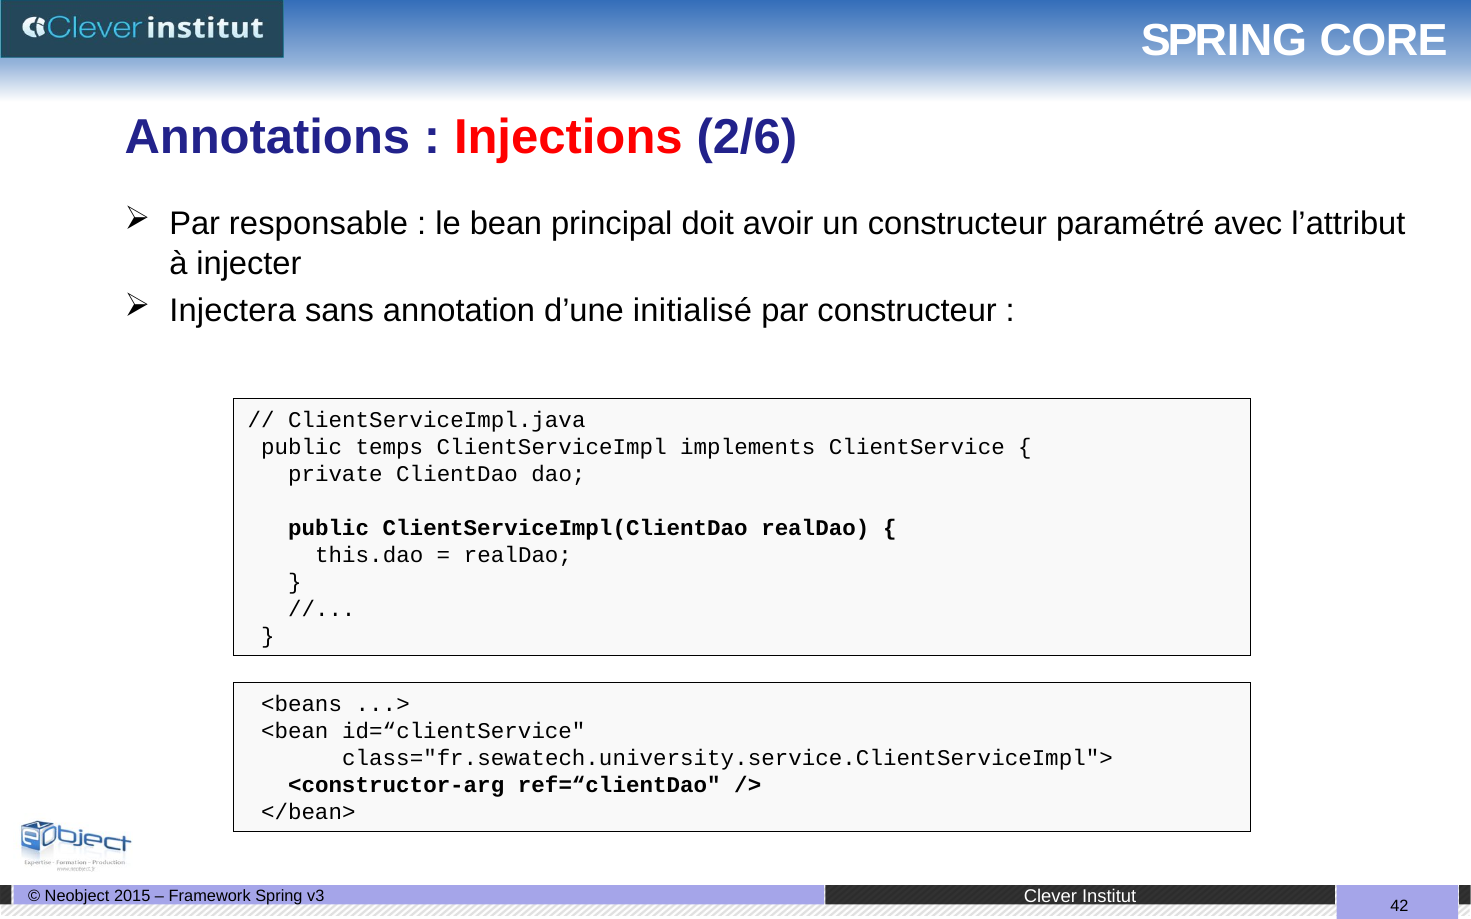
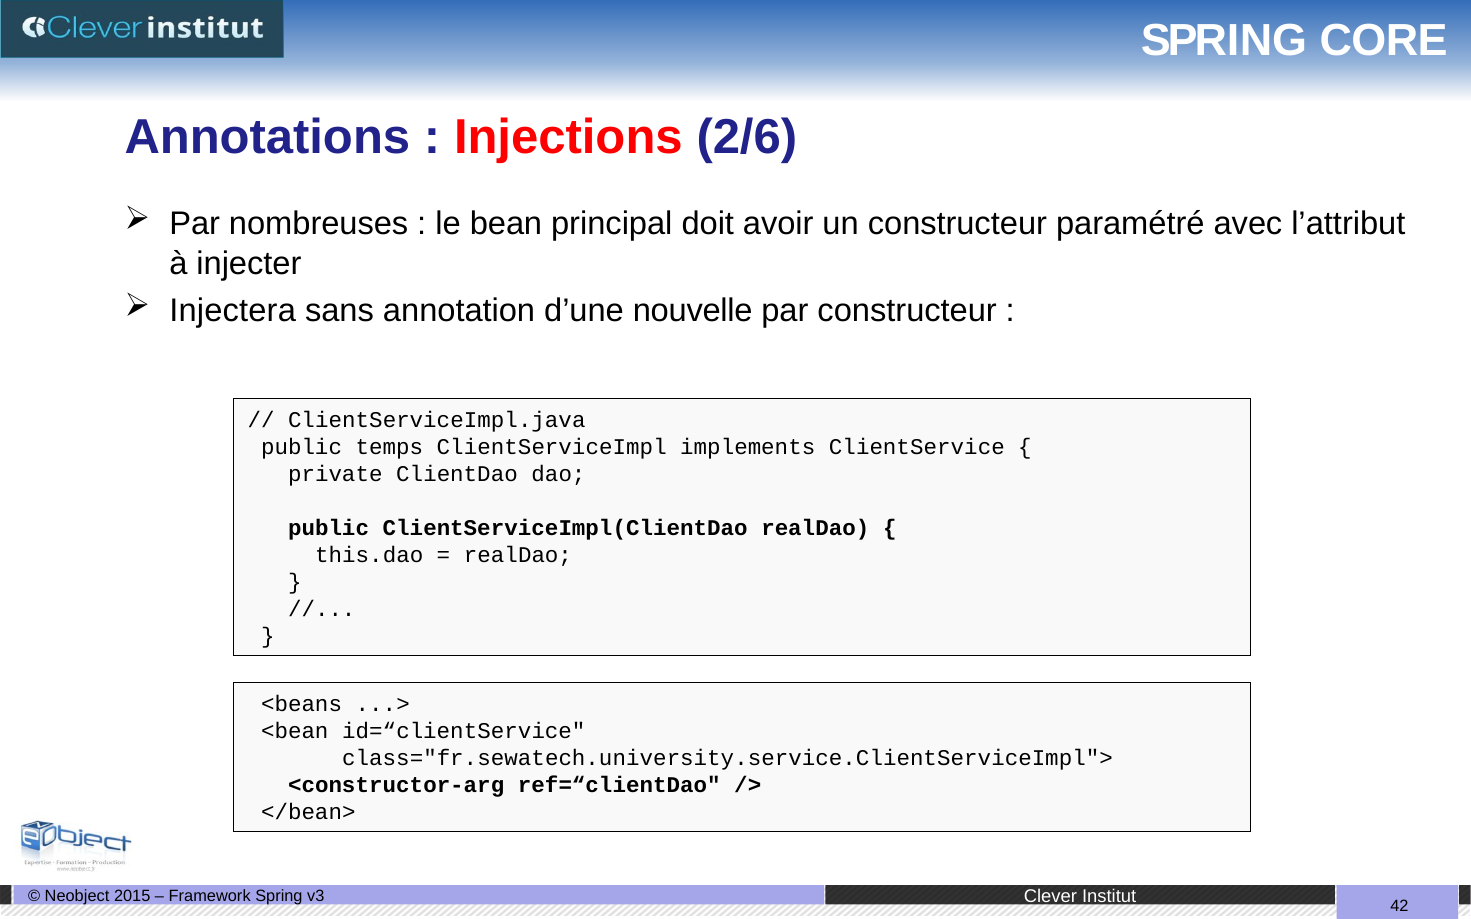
responsable: responsable -> nombreuses
initialisé: initialisé -> nouvelle
